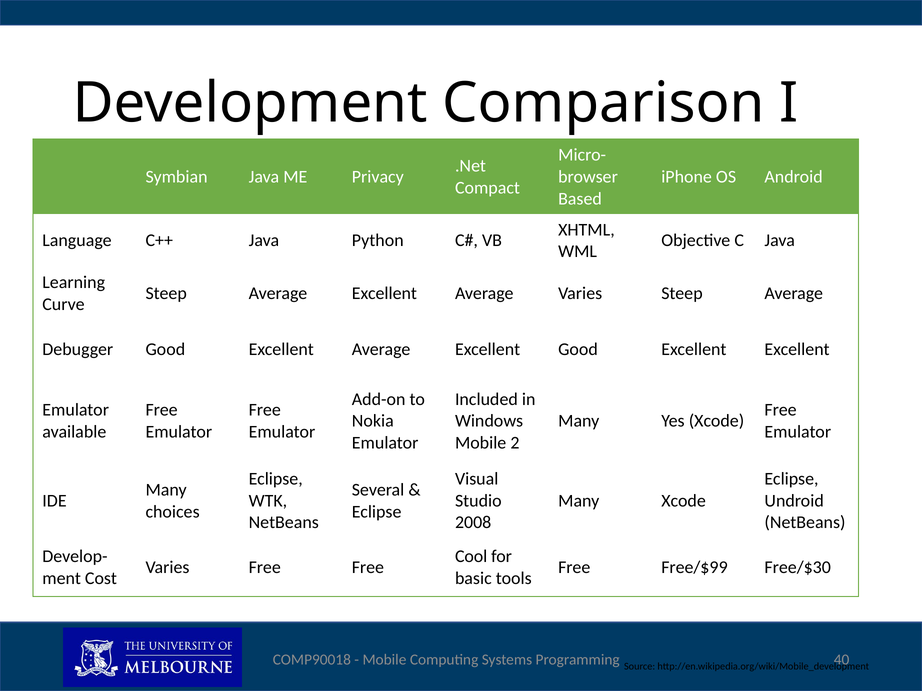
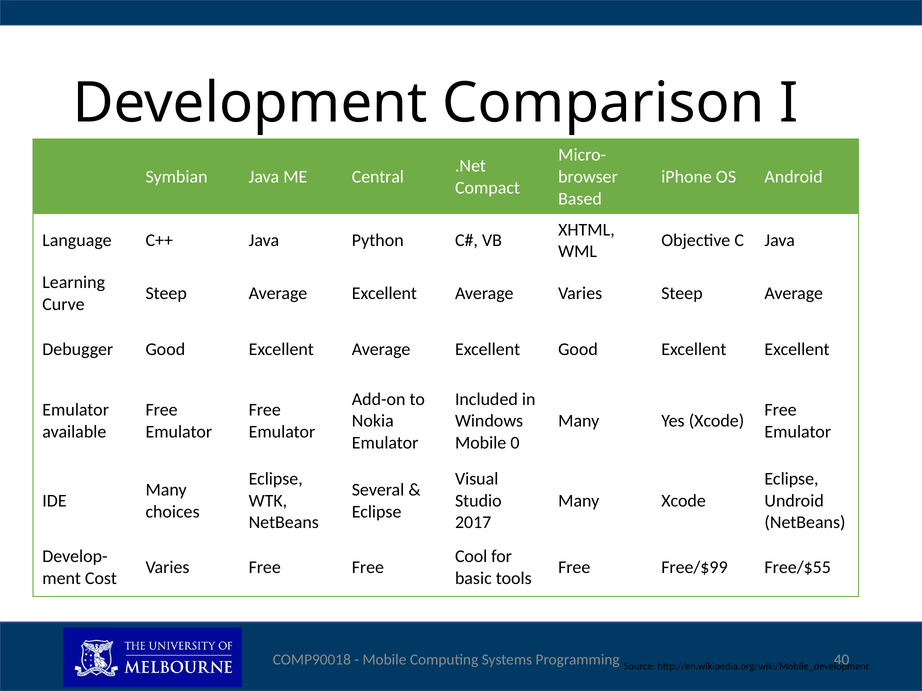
Privacy: Privacy -> Central
2: 2 -> 0
2008: 2008 -> 2017
Free/$30: Free/$30 -> Free/$55
